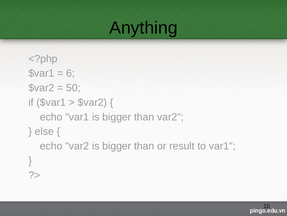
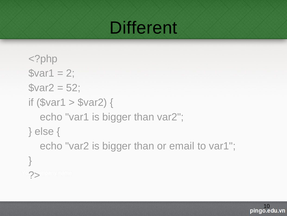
Anything: Anything -> Different
6: 6 -> 2
50: 50 -> 52
result: result -> email
